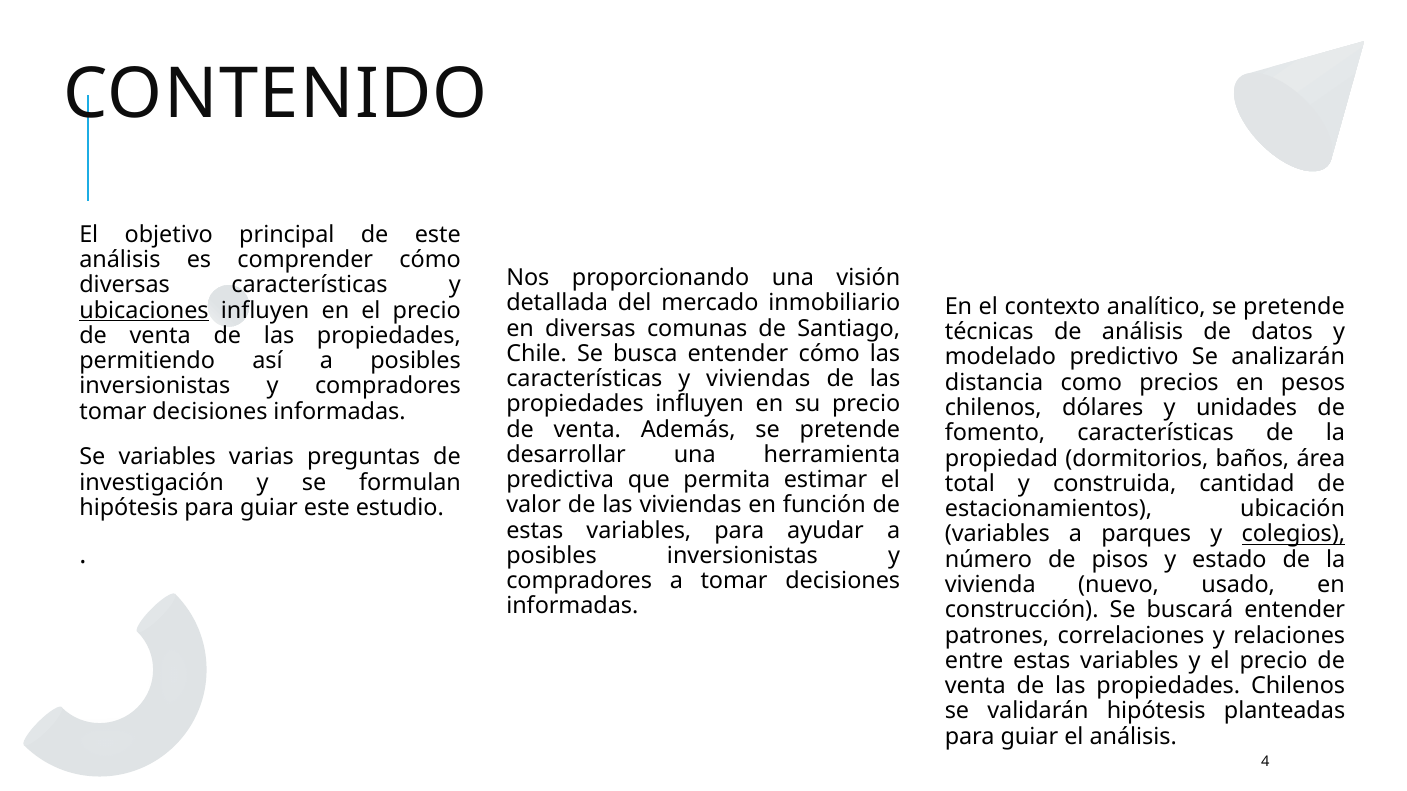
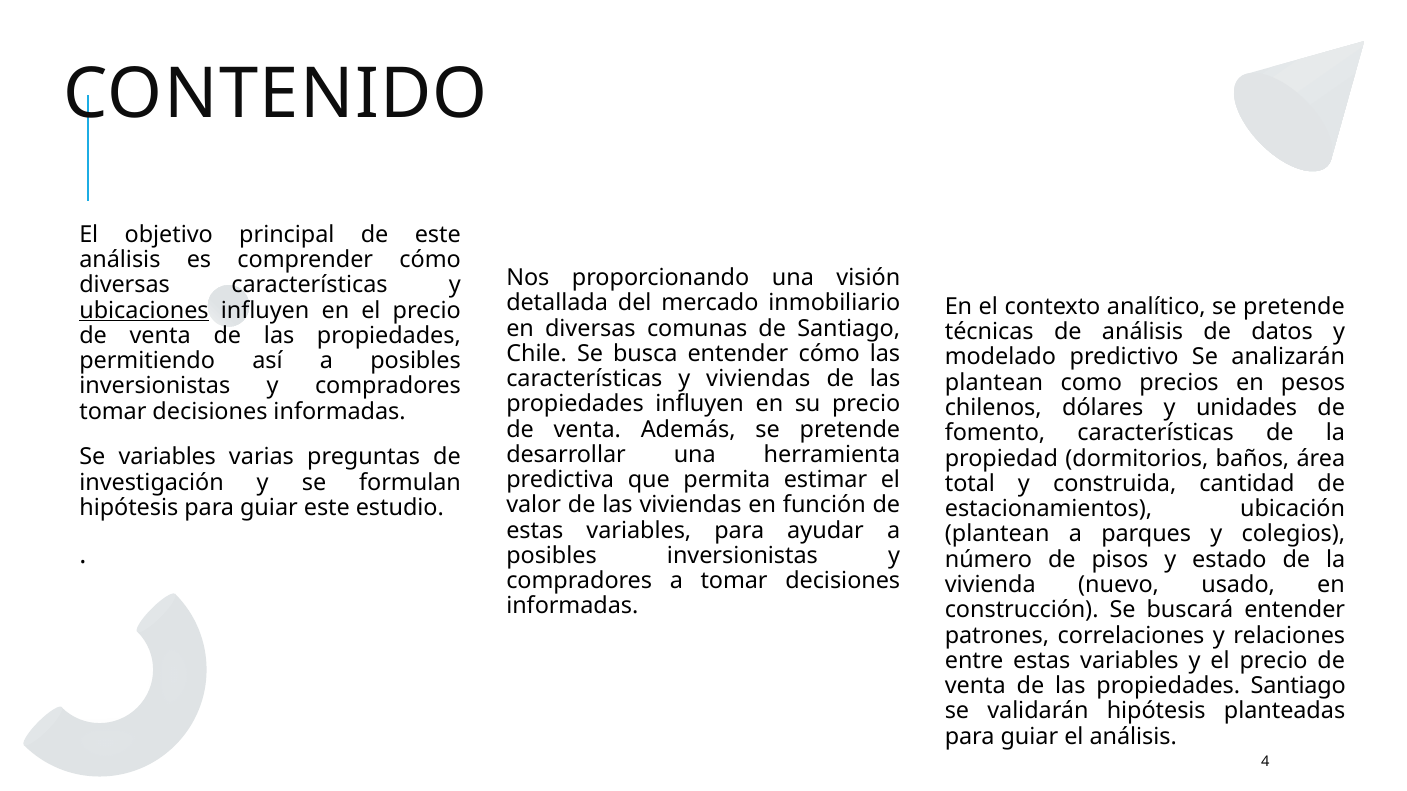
distancia at (994, 383): distancia -> plantean
variables at (997, 535): variables -> plantean
colegios underline: present -> none
propiedades Chilenos: Chilenos -> Santiago
